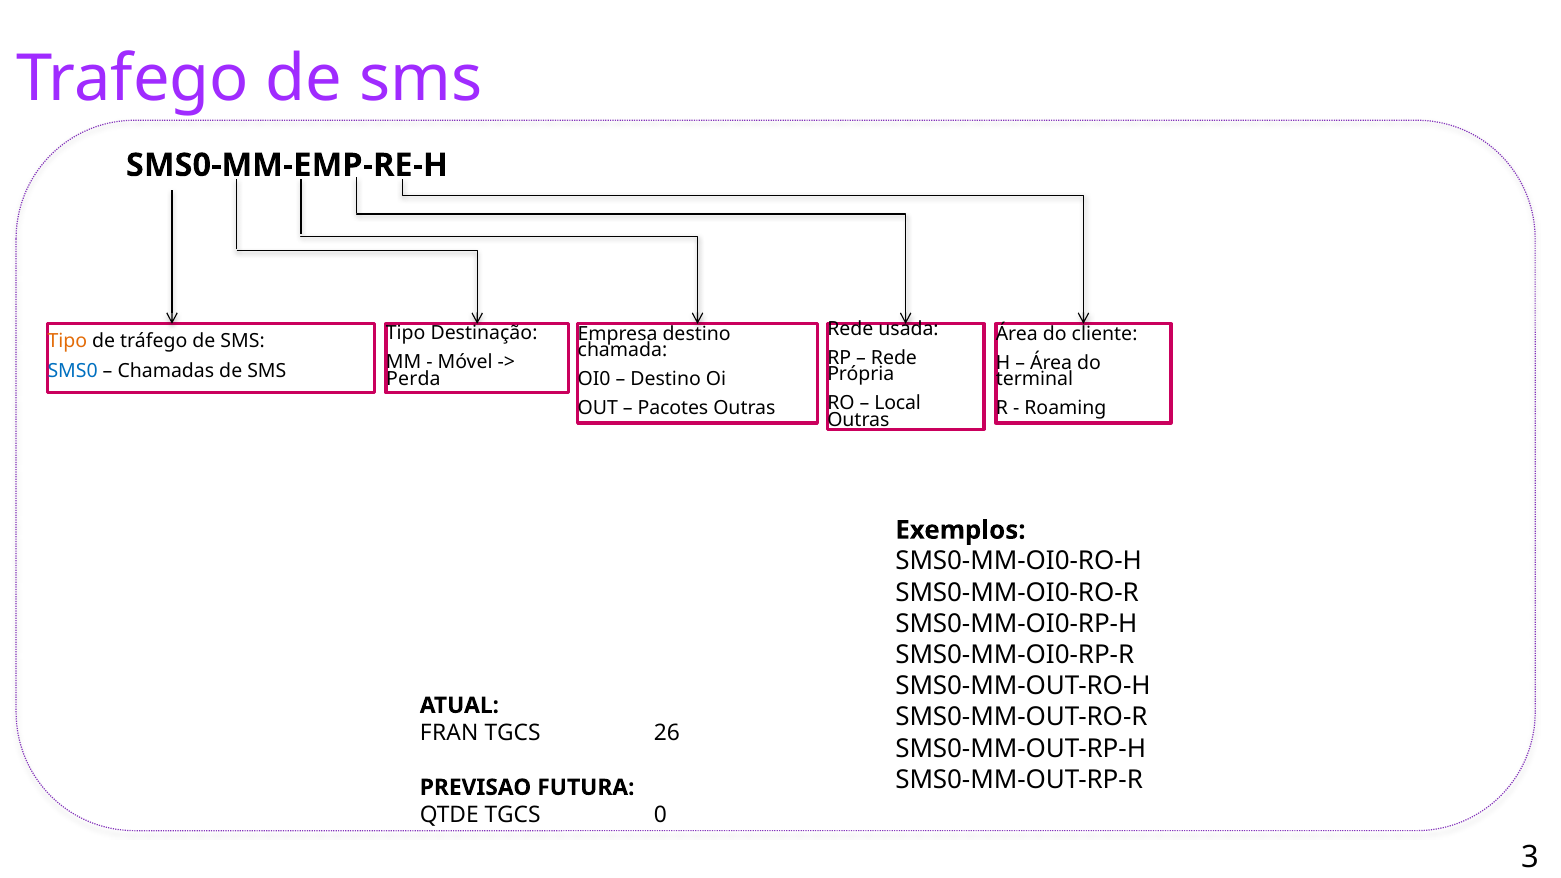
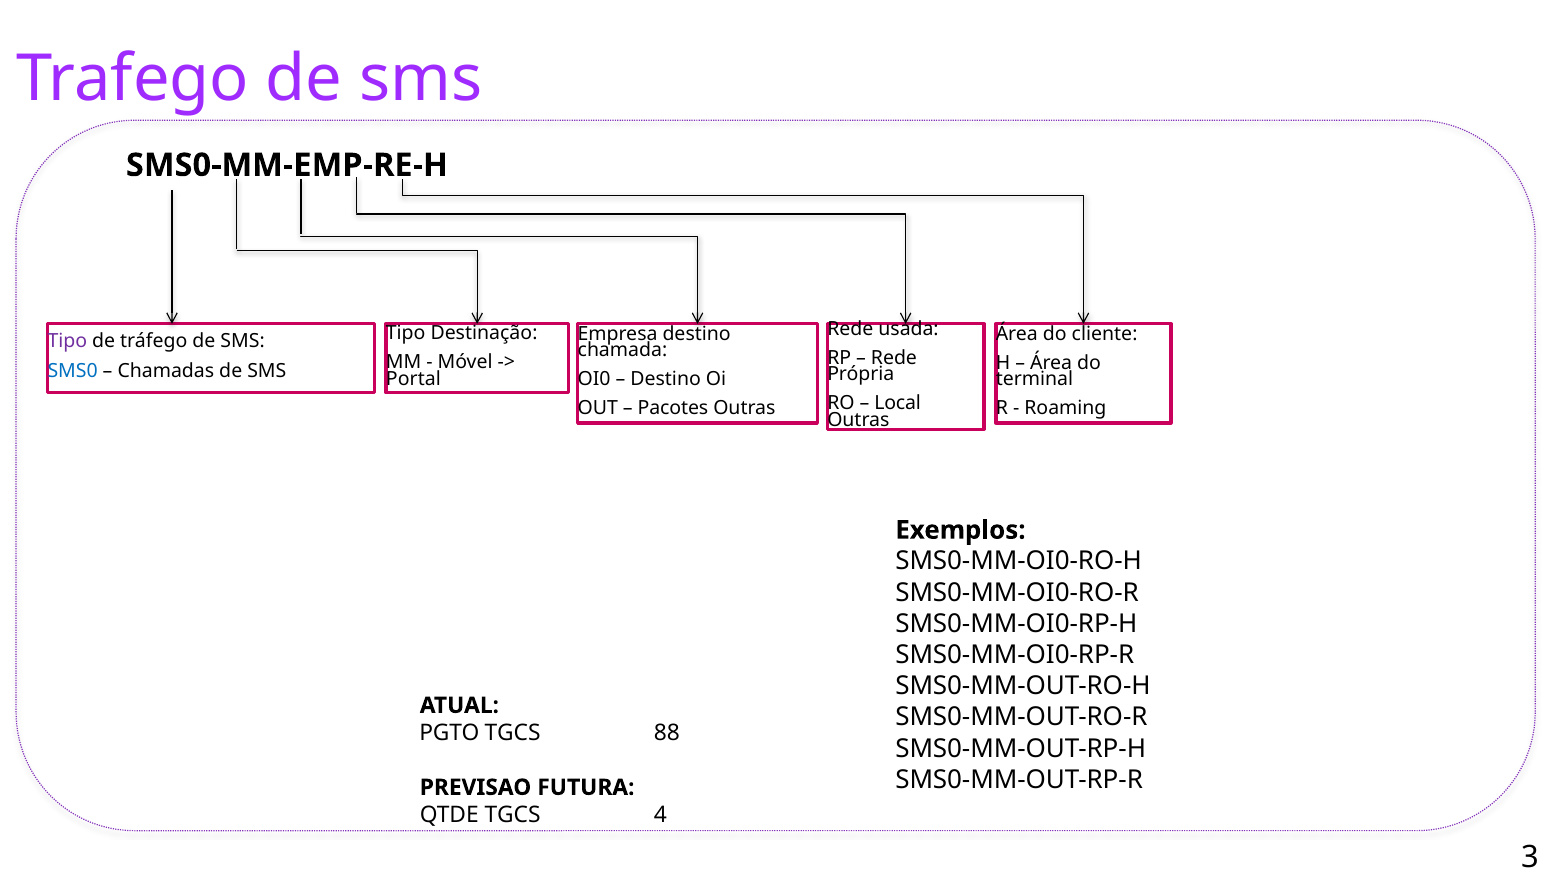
Tipo at (67, 341) colour: orange -> purple
Perda: Perda -> Portal
FRAN: FRAN -> PGTO
26: 26 -> 88
0: 0 -> 4
